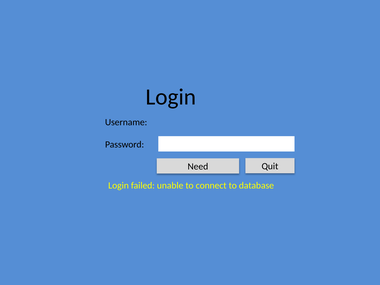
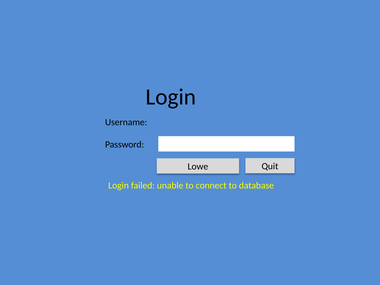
Need: Need -> Lowe
